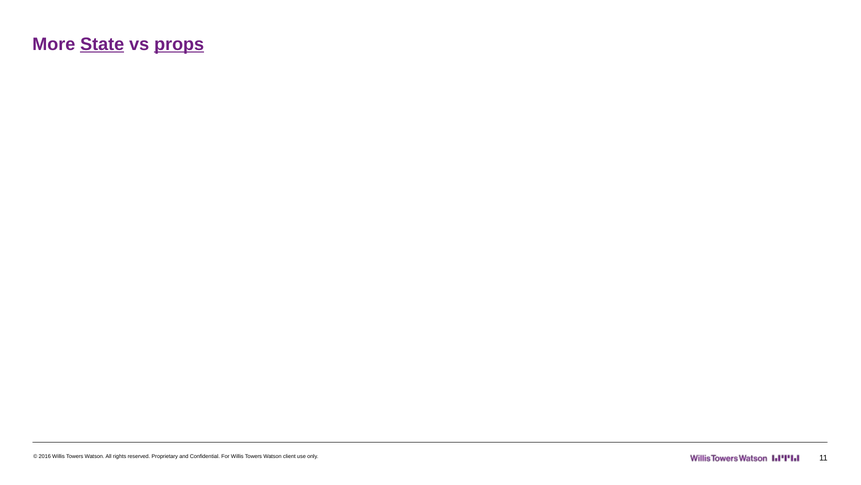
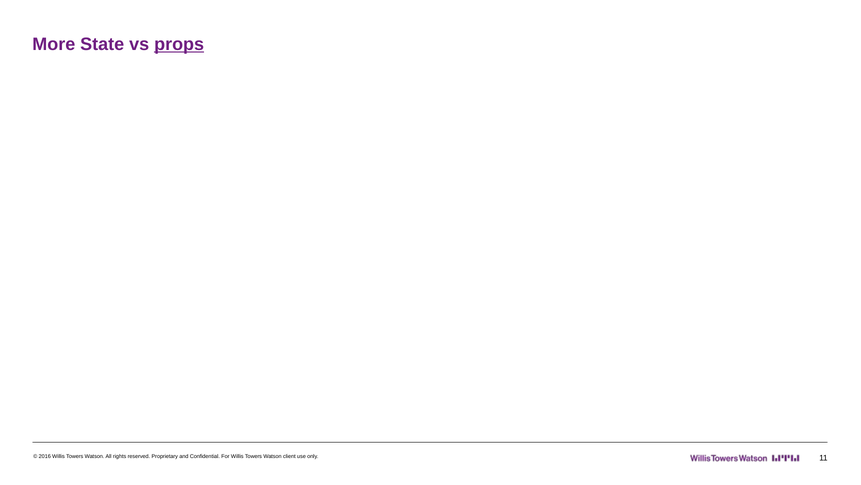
State underline: present -> none
